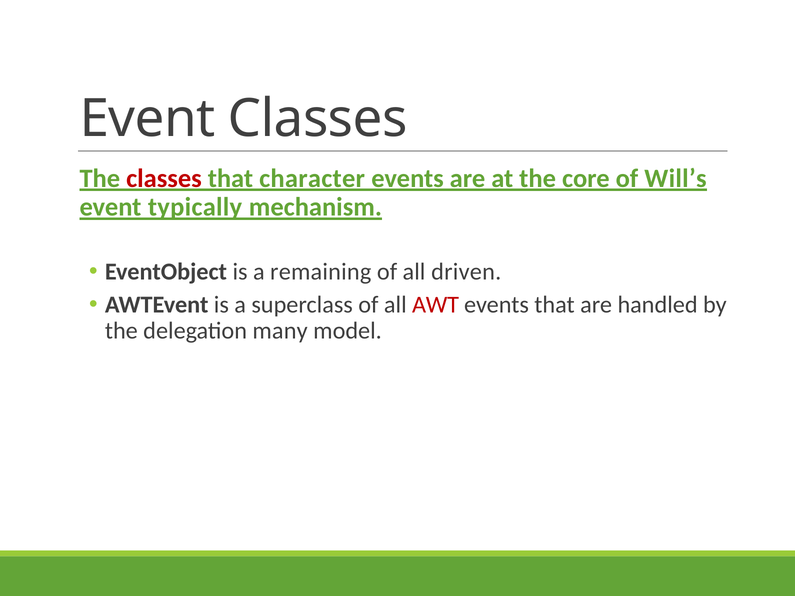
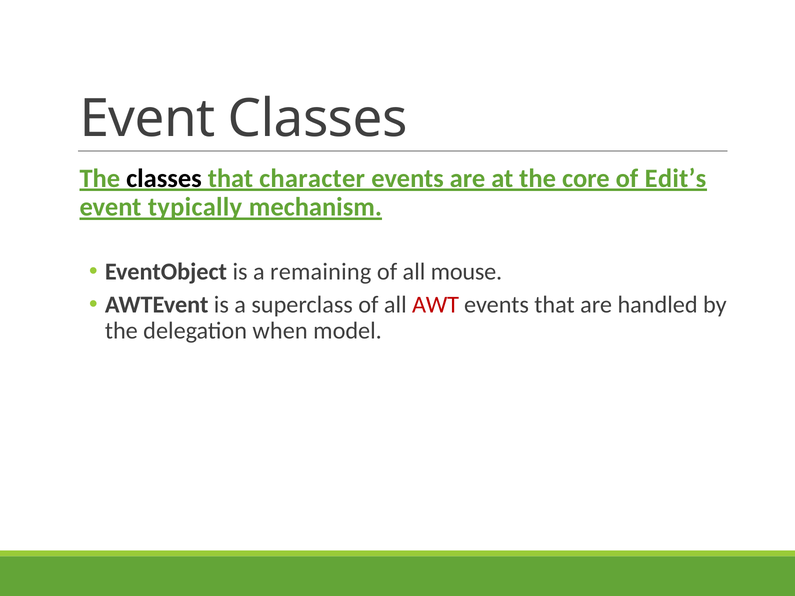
classes at (164, 179) colour: red -> black
Will’s: Will’s -> Edit’s
driven: driven -> mouse
many: many -> when
